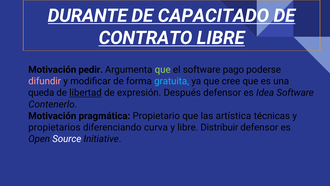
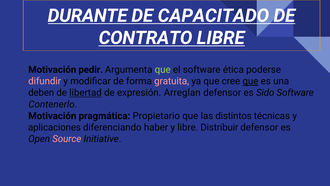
pago: pago -> ética
gratuita colour: light blue -> pink
que at (250, 81) underline: none -> present
queda: queda -> deben
Después: Después -> Arreglan
Idea: Idea -> Sido
artística: artística -> distintos
propietarios: propietarios -> aplicaciones
curva: curva -> haber
Source colour: white -> pink
